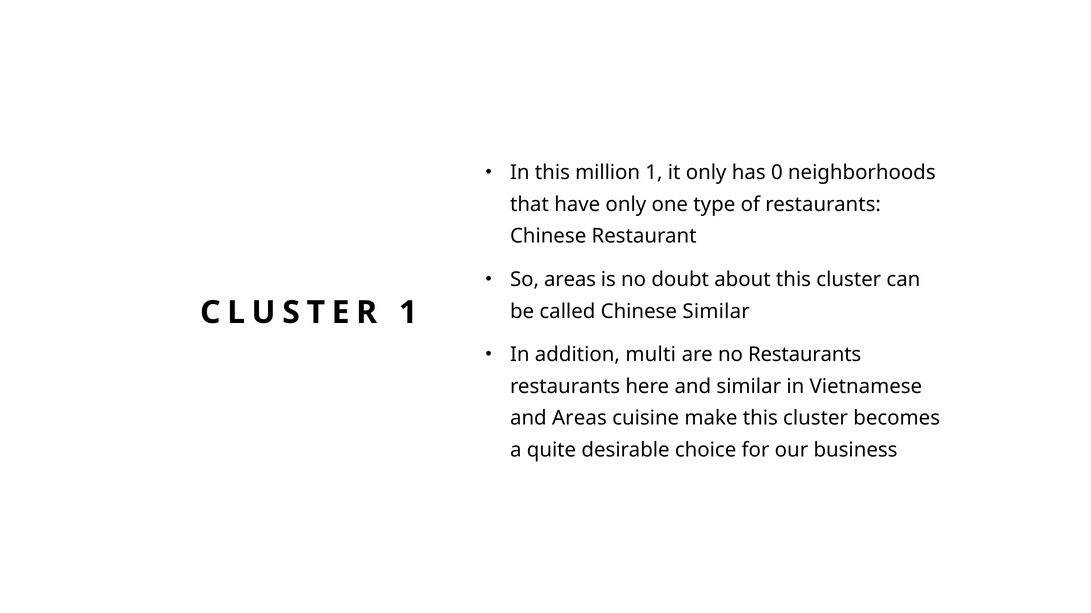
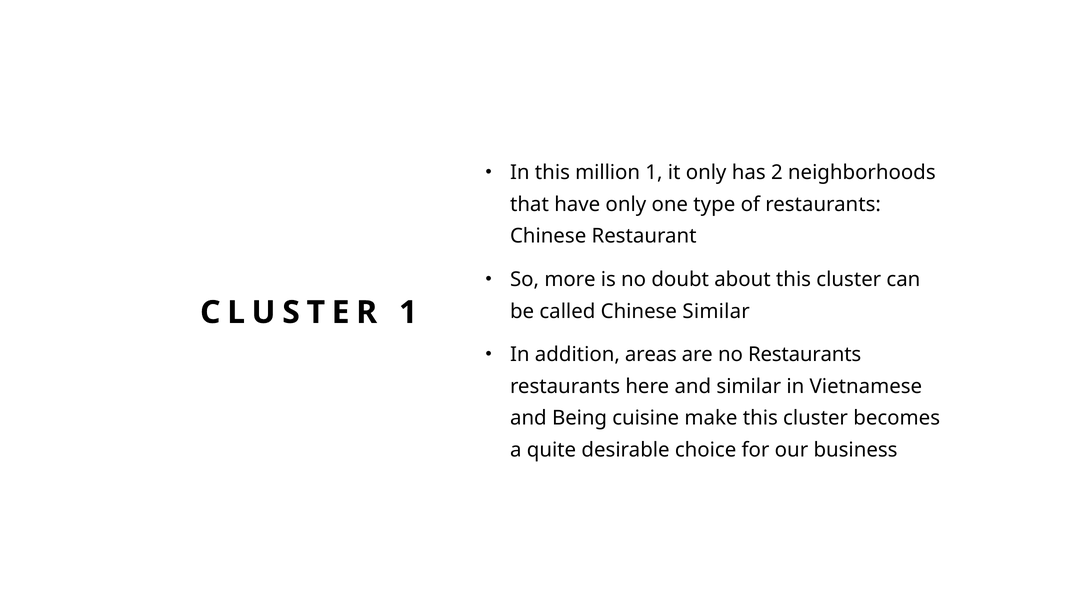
0: 0 -> 2
So areas: areas -> more
multi: multi -> areas
and Areas: Areas -> Being
